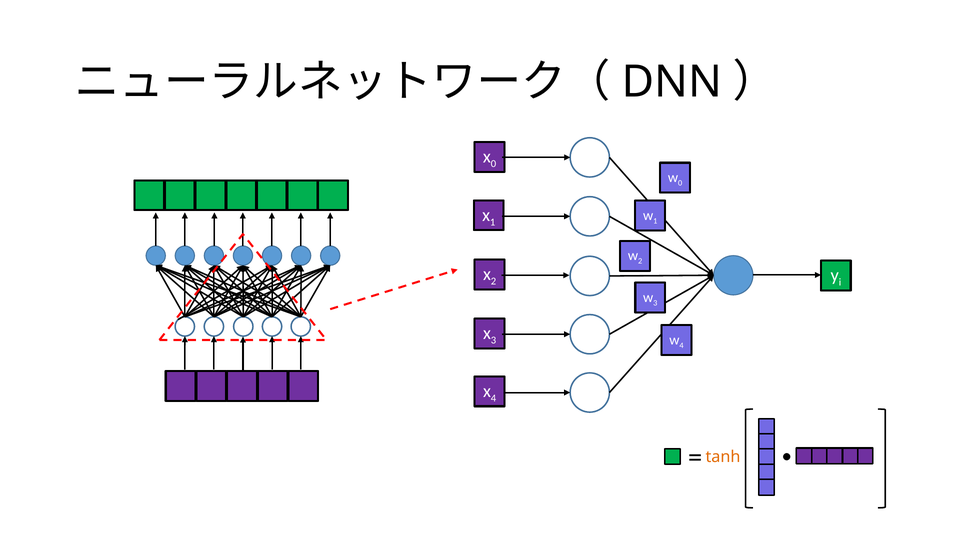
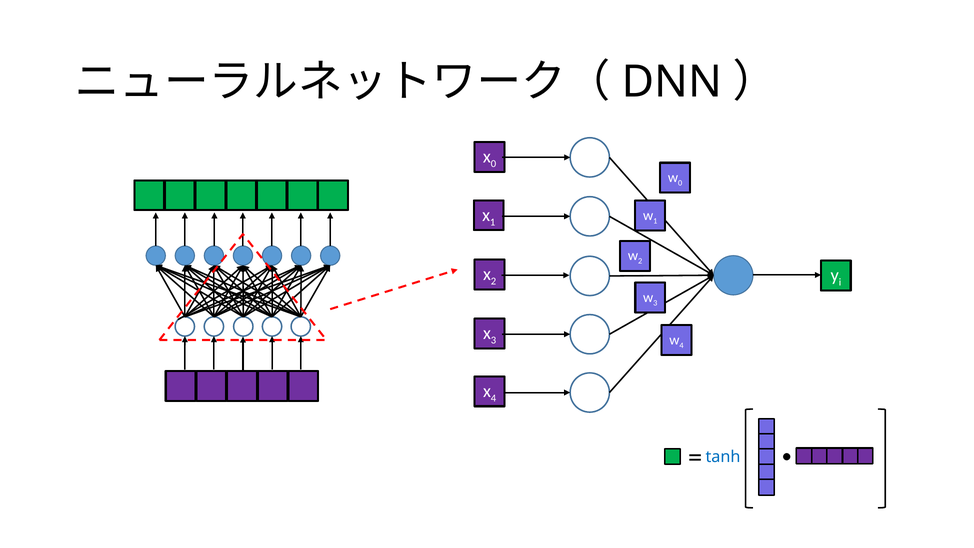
tanh colour: orange -> blue
